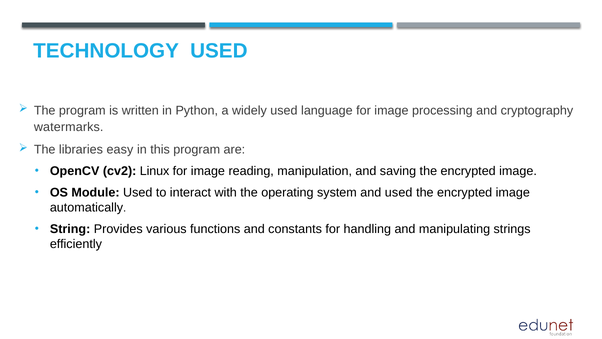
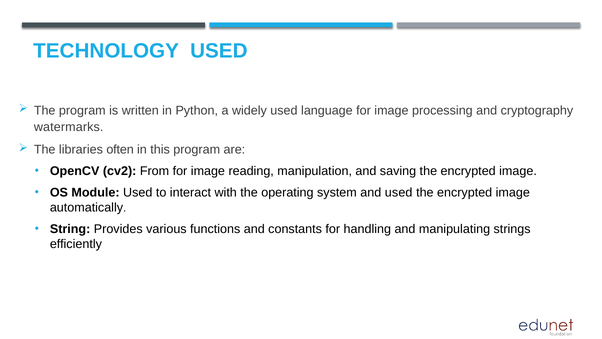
easy: easy -> often
Linux: Linux -> From
